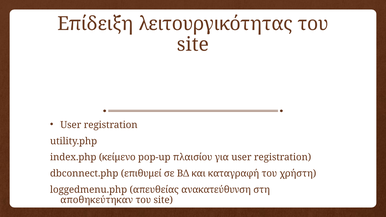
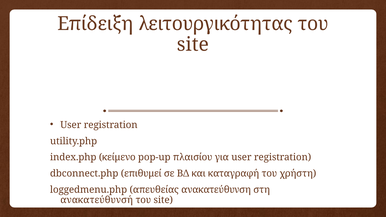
αποθηκεύτηκαν: αποθηκεύτηκαν -> ανακατεύθυνσή
